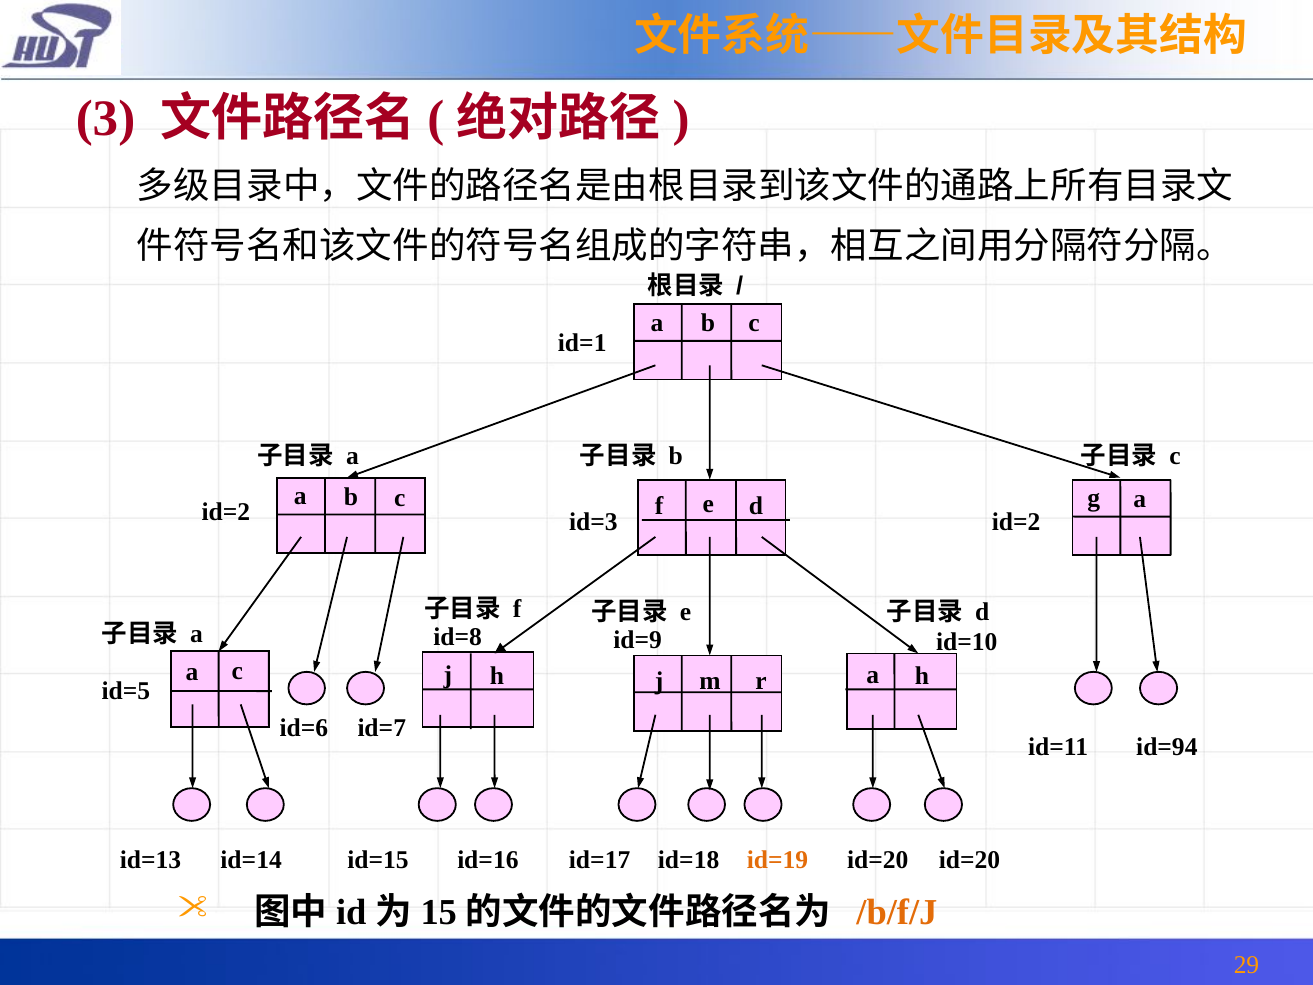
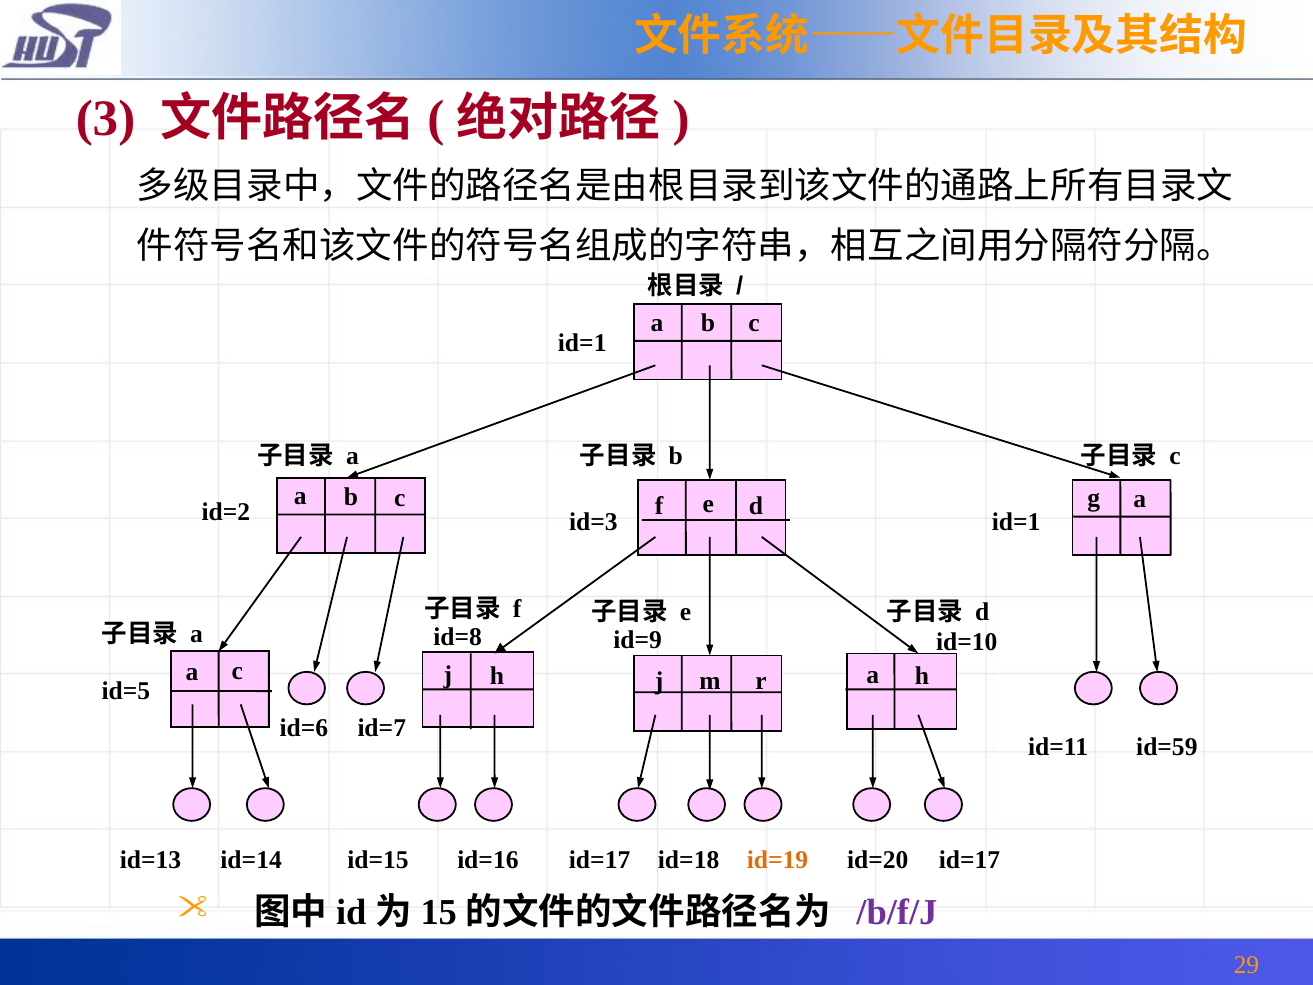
id=3 id=2: id=2 -> id=1
id=94: id=94 -> id=59
id=13 id=20: id=20 -> id=17
/b/f/J colour: orange -> purple
